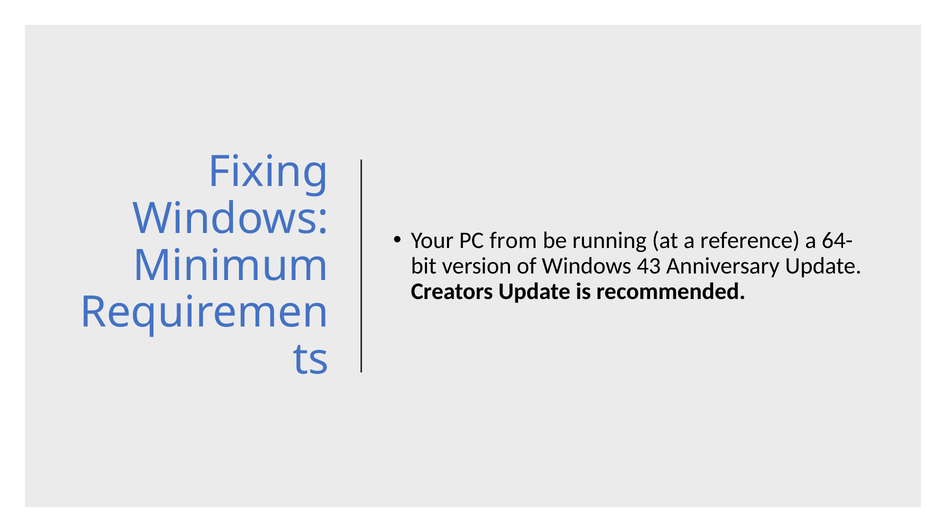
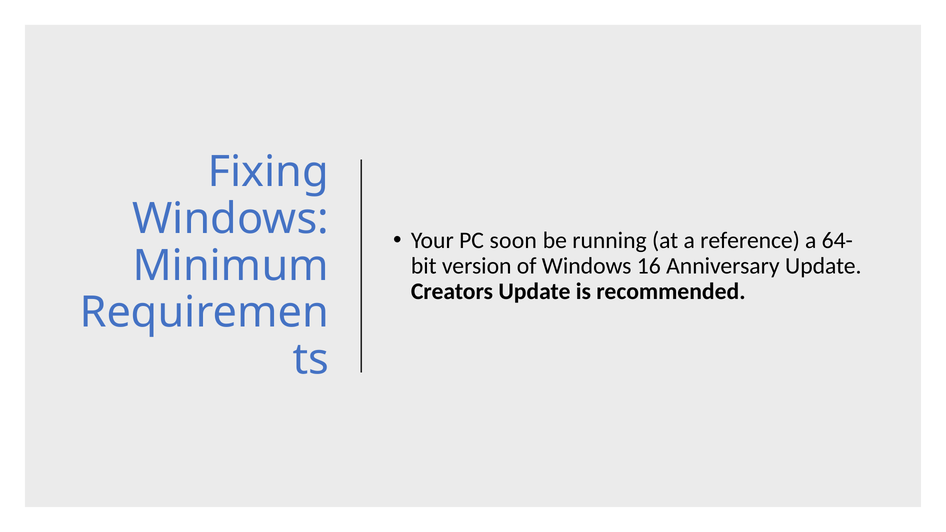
from: from -> soon
43: 43 -> 16
